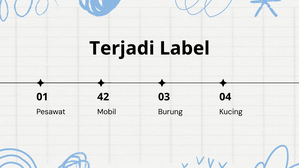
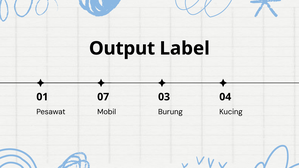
Terjadi: Terjadi -> Output
42: 42 -> 07
